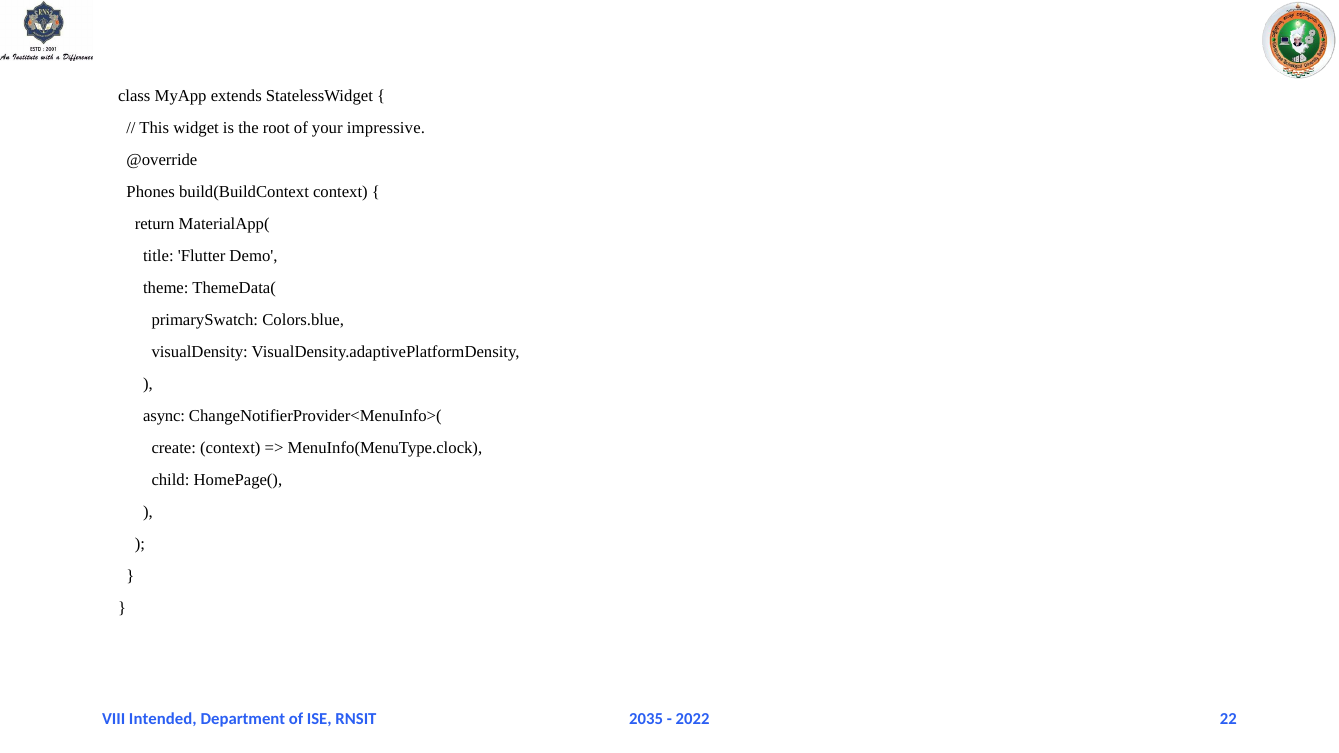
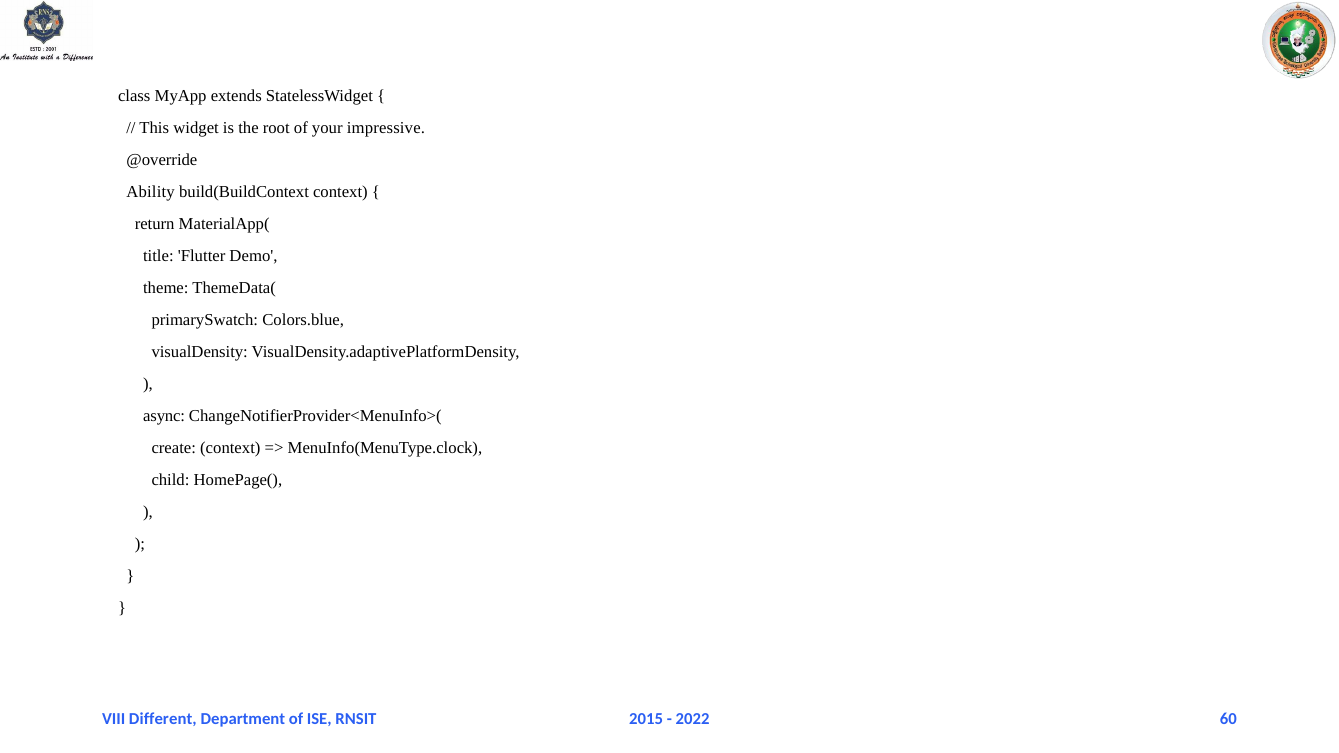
Phones: Phones -> Ability
Intended: Intended -> Different
2035: 2035 -> 2015
22: 22 -> 60
